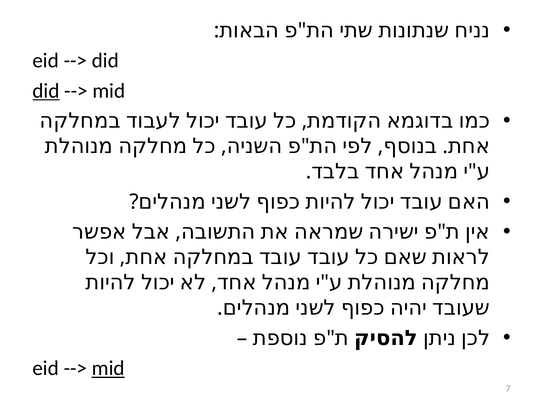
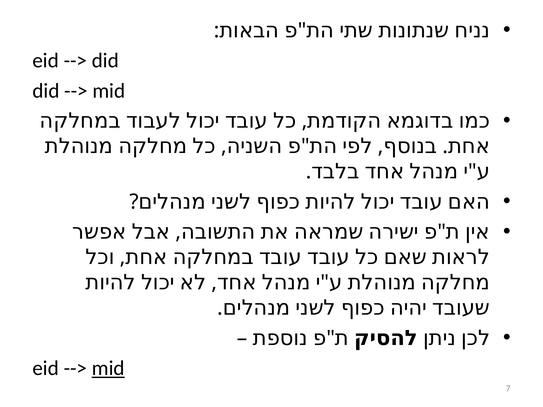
did at (46, 91) underline: present -> none
